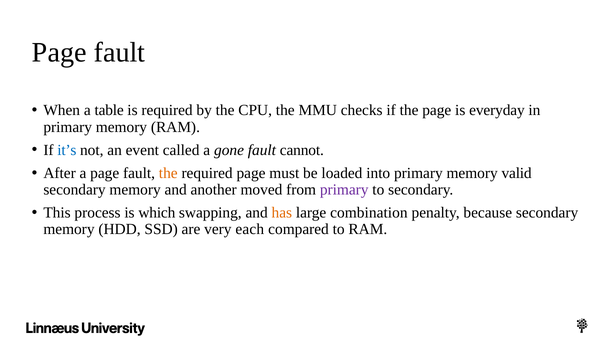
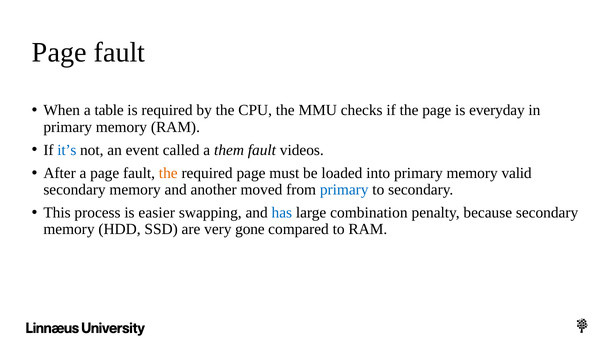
gone: gone -> them
cannot: cannot -> videos
primary at (344, 190) colour: purple -> blue
which: which -> easier
has colour: orange -> blue
each: each -> gone
